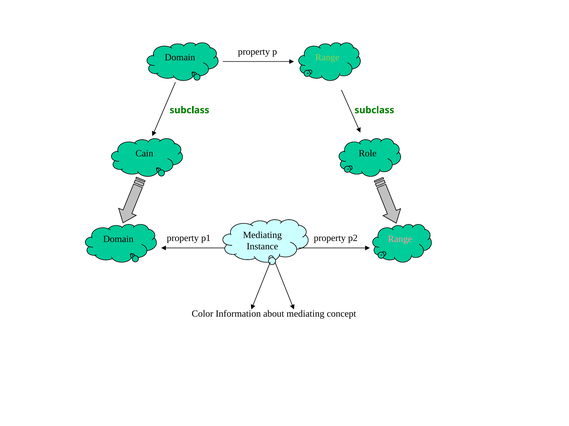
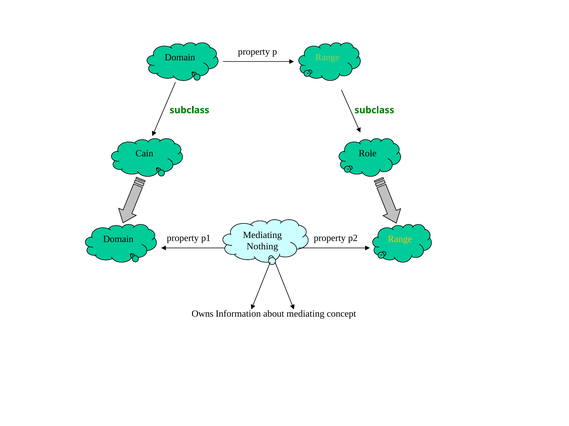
Range at (400, 240) colour: pink -> yellow
Instance: Instance -> Nothing
Color: Color -> Owns
